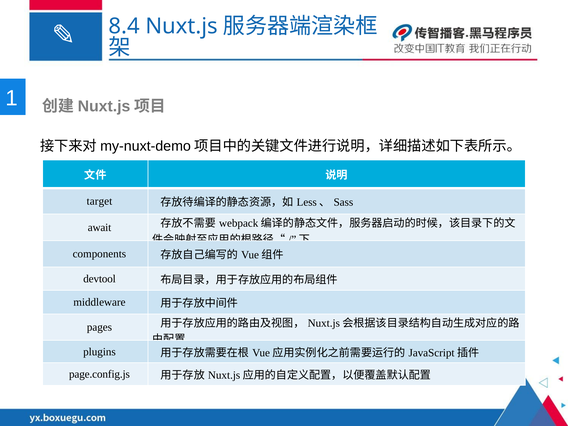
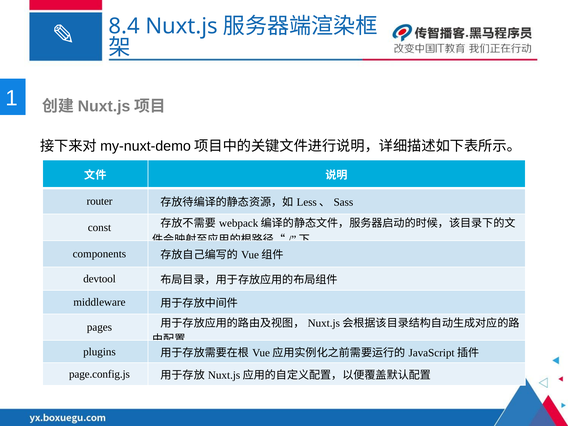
target: target -> router
await: await -> const
